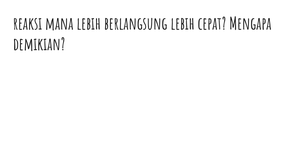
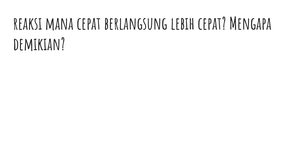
mana lebih: lebih -> cepat
